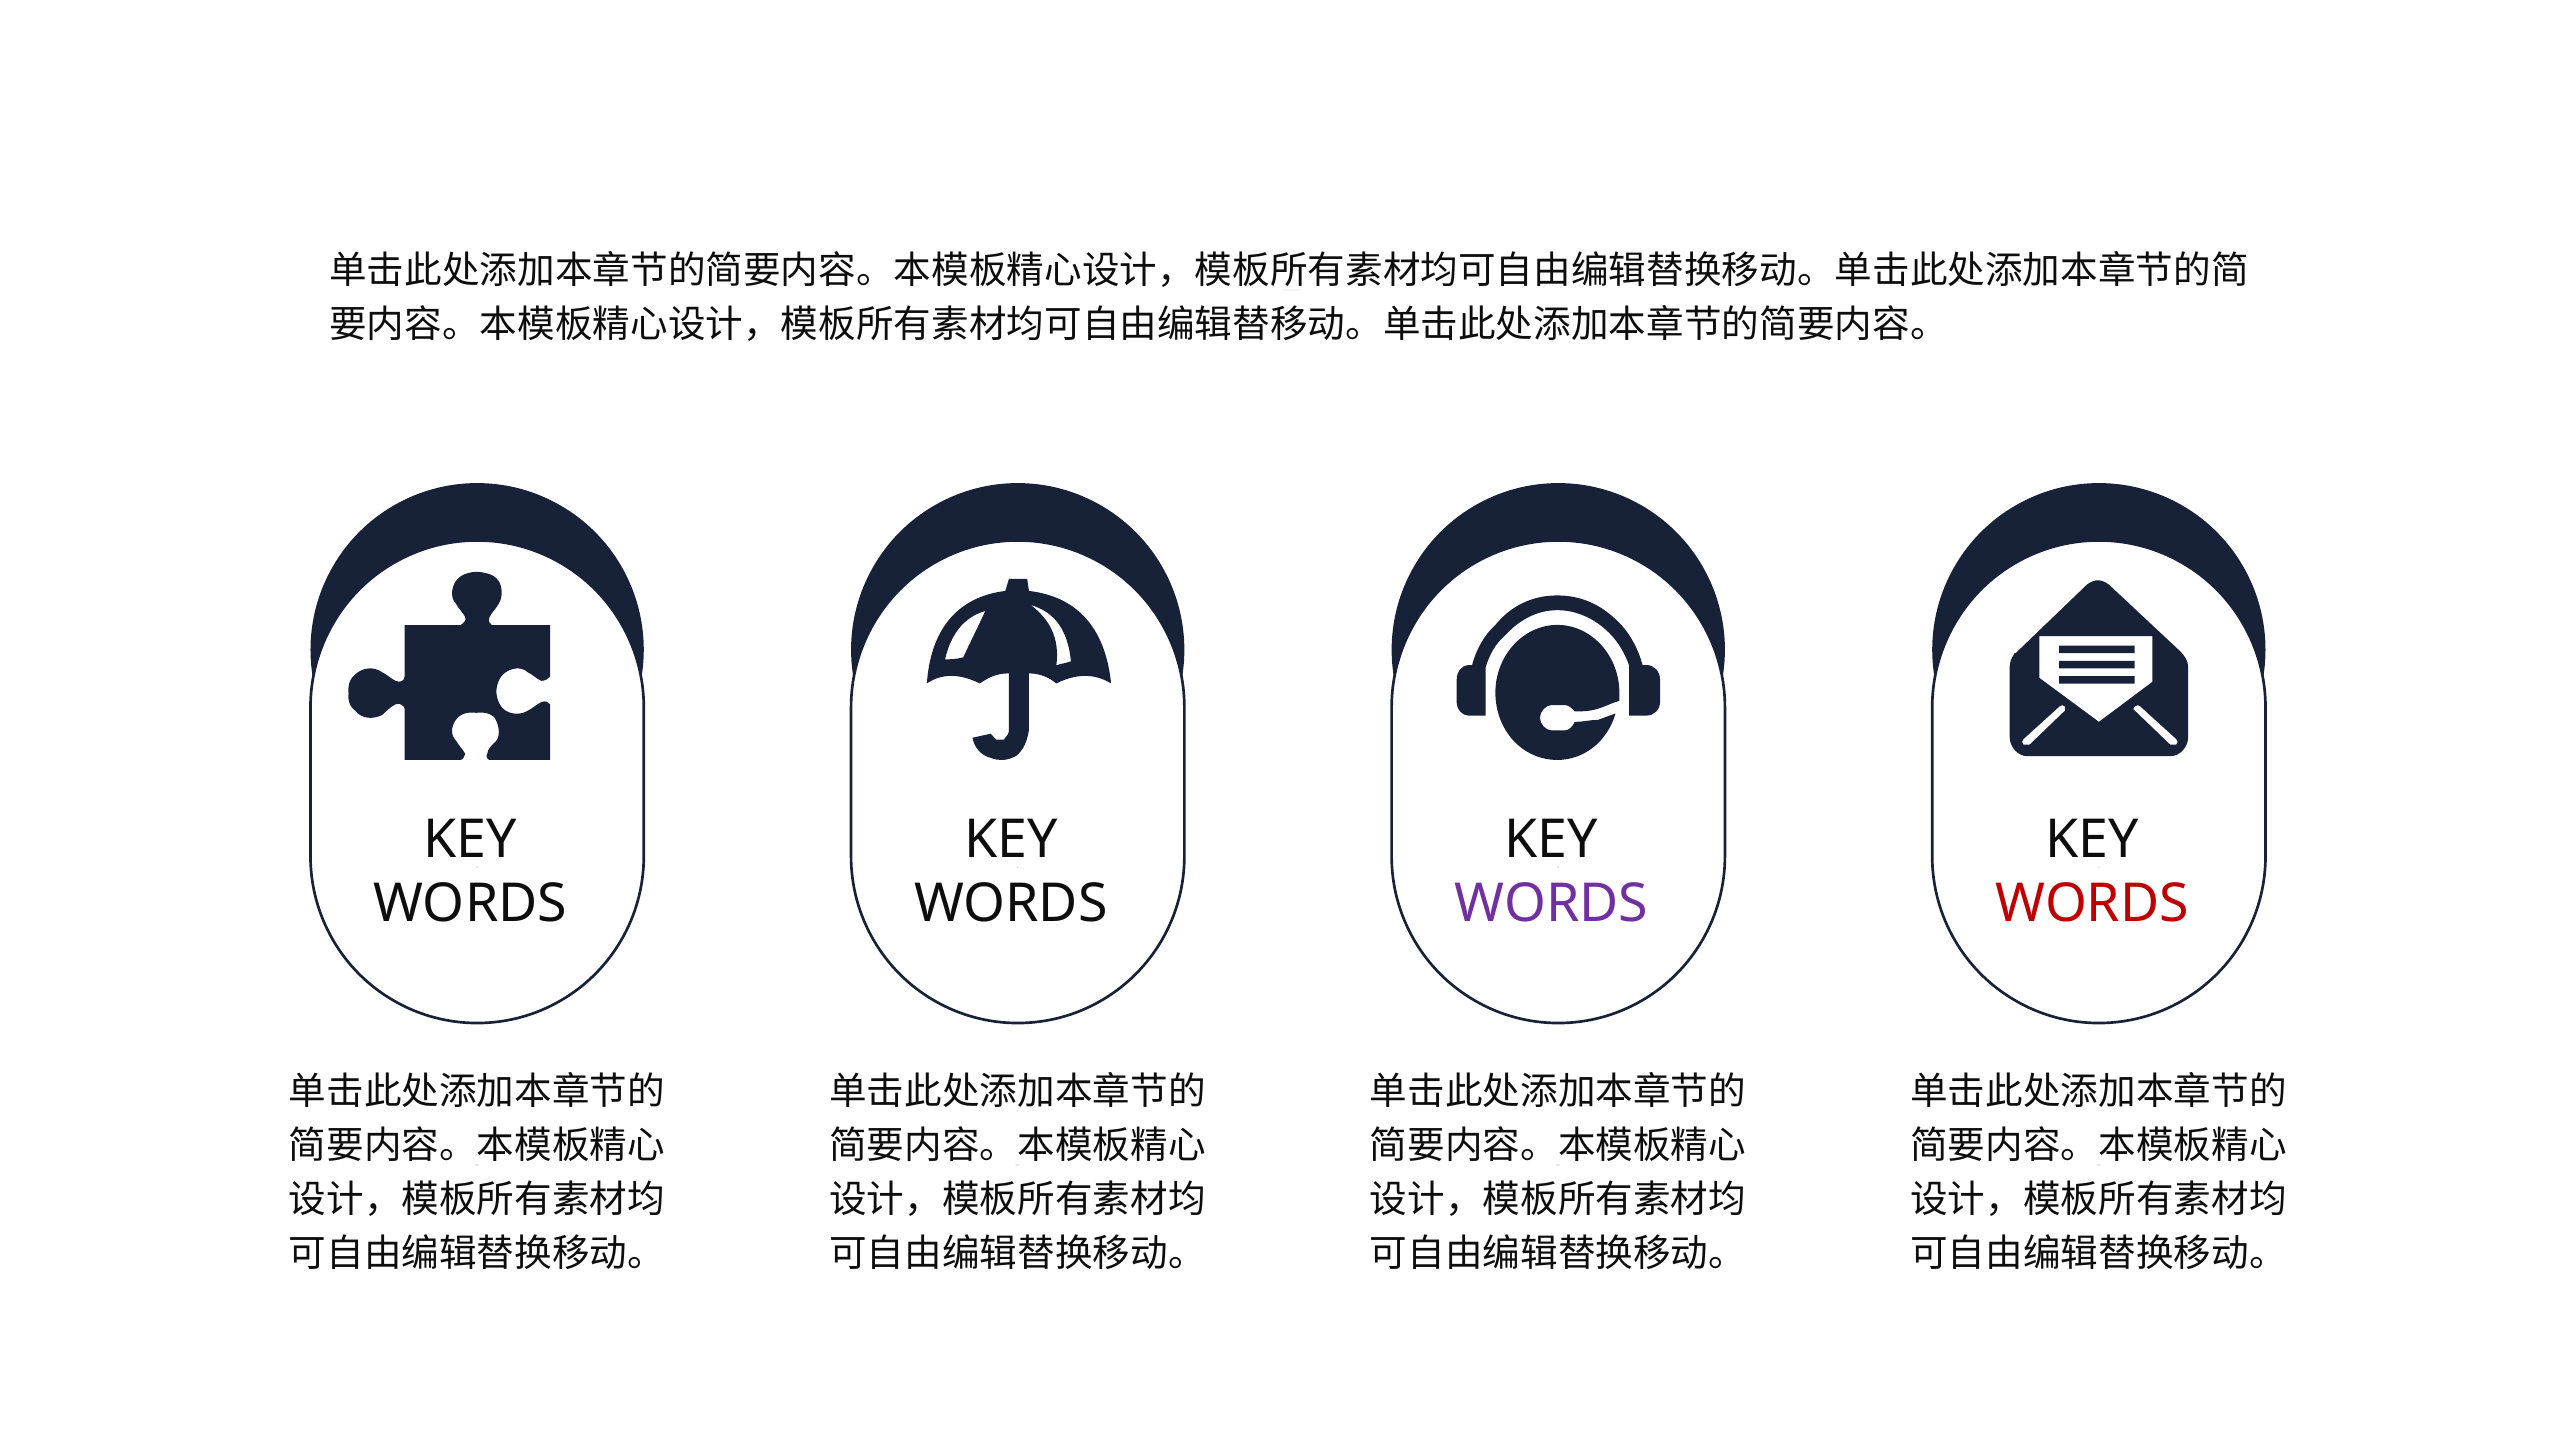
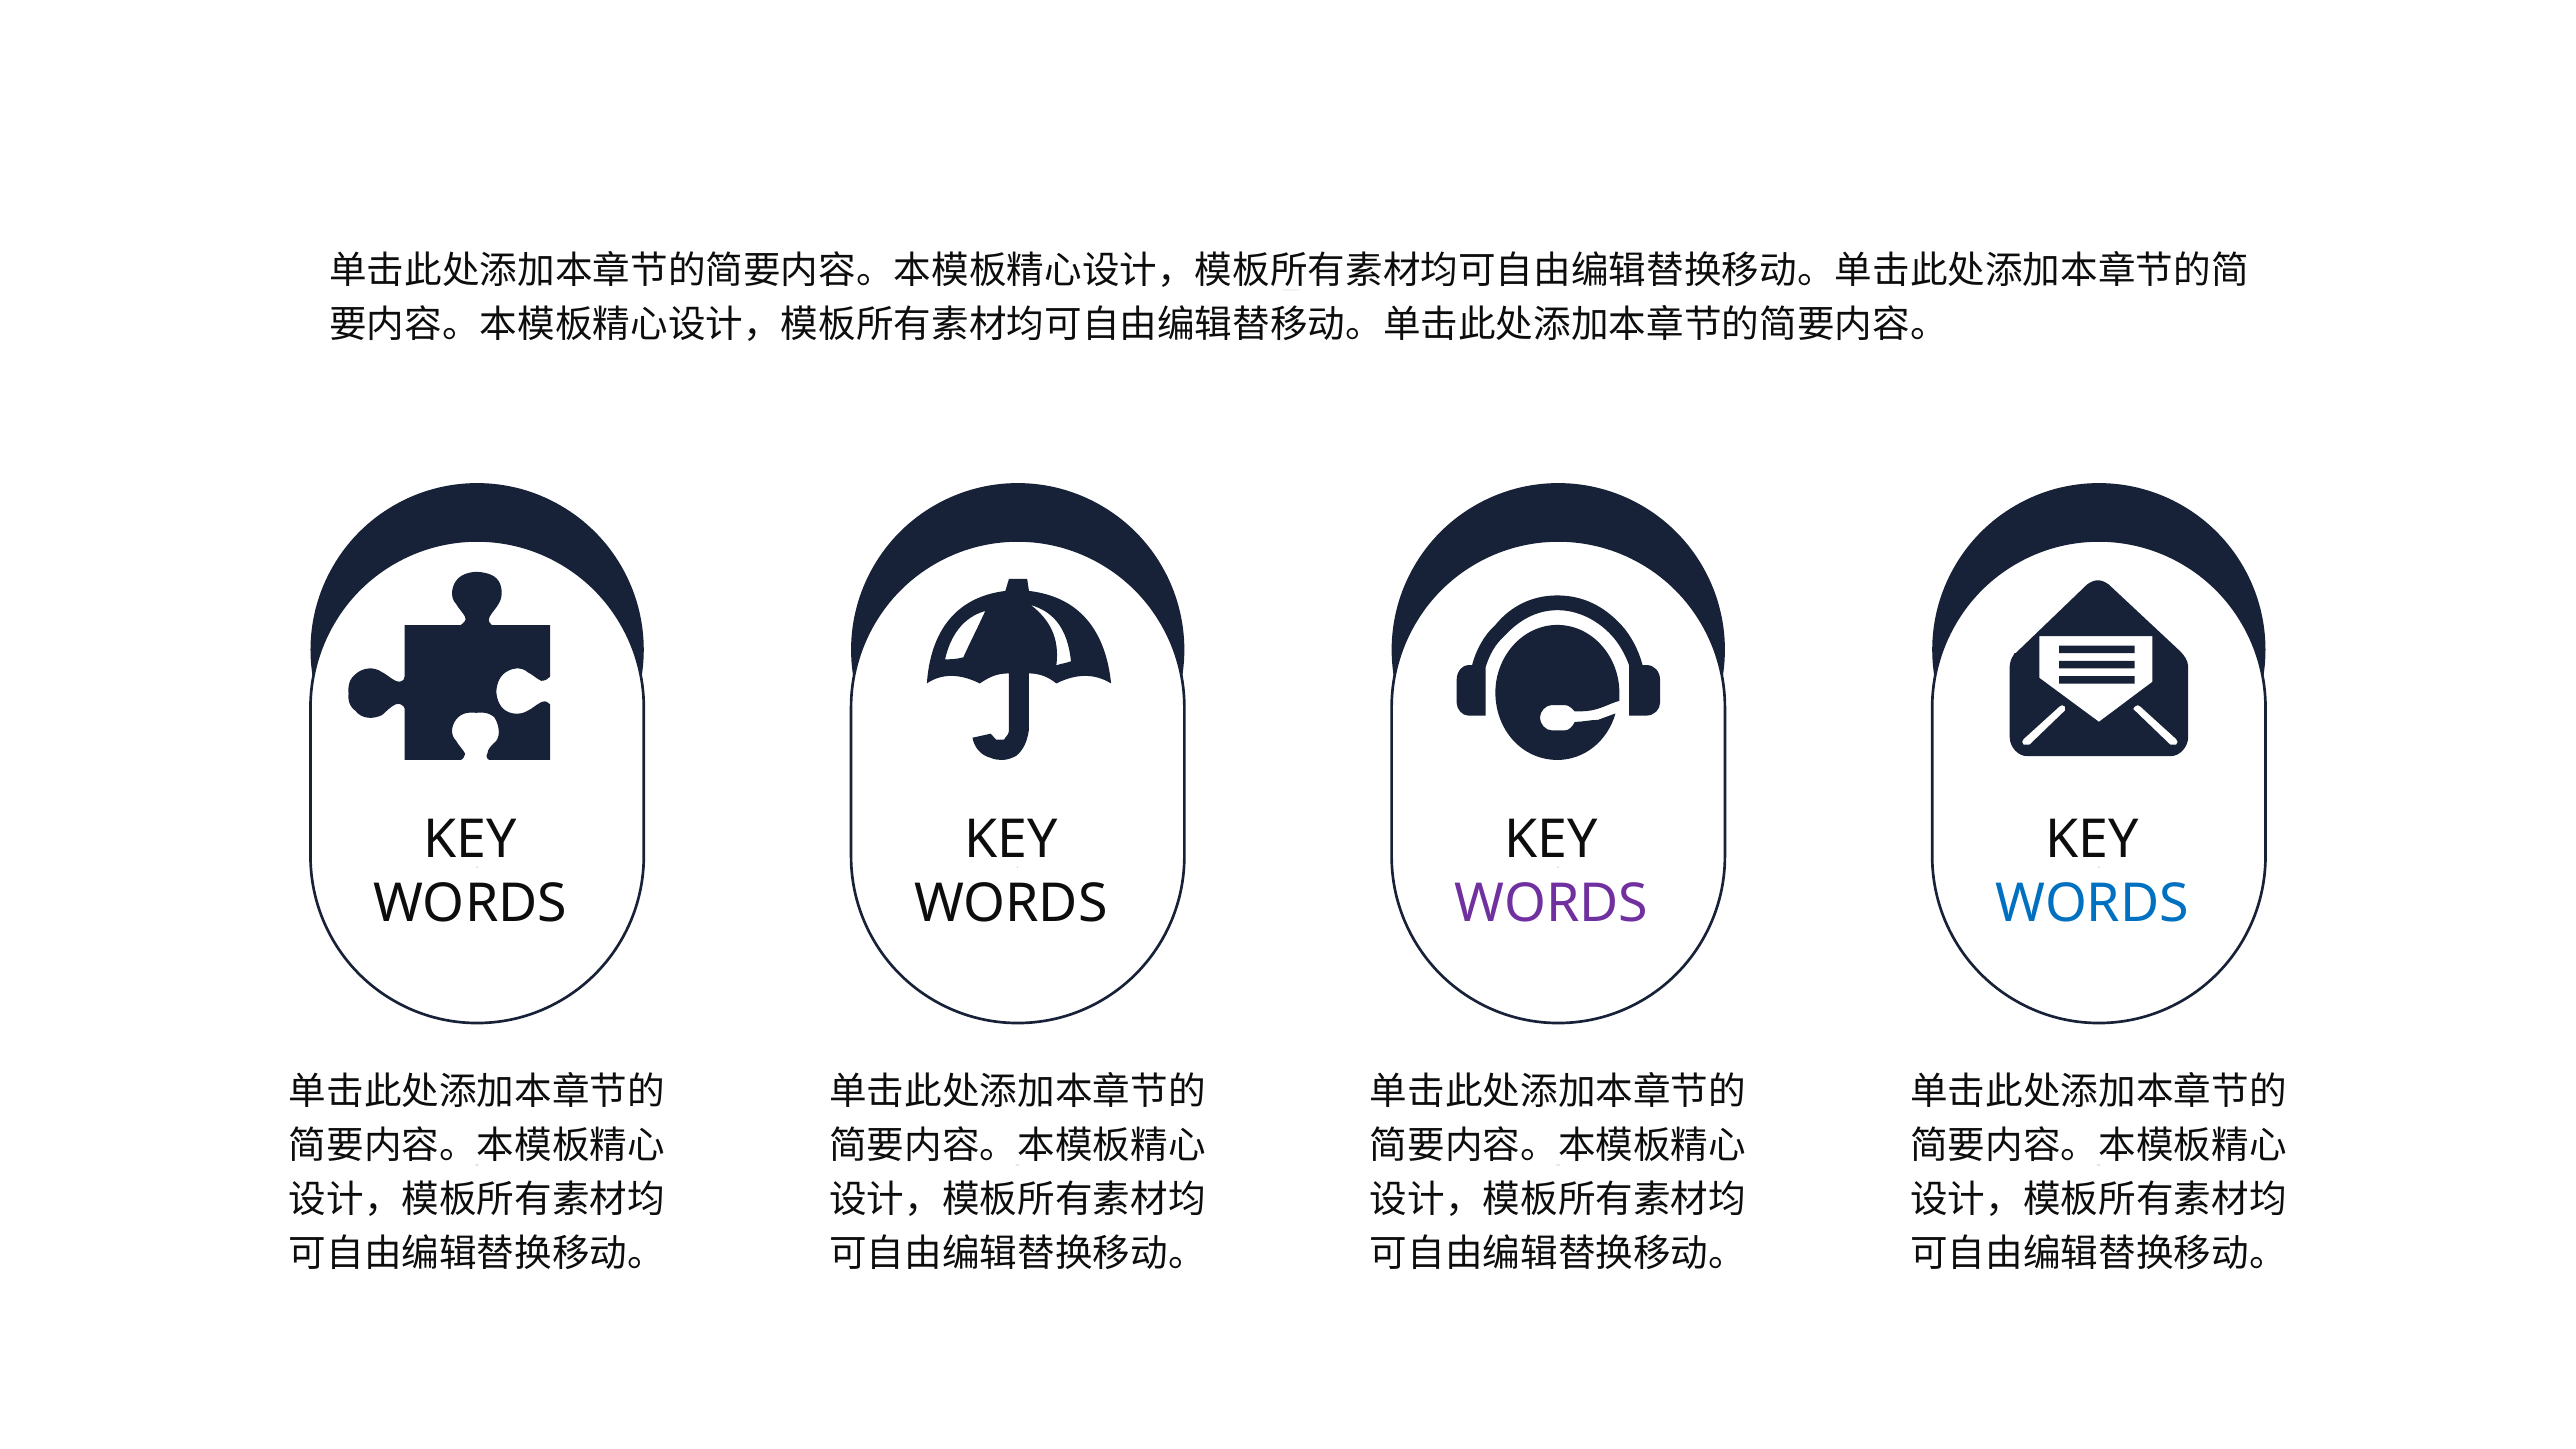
WORDS at (2092, 904) colour: red -> blue
